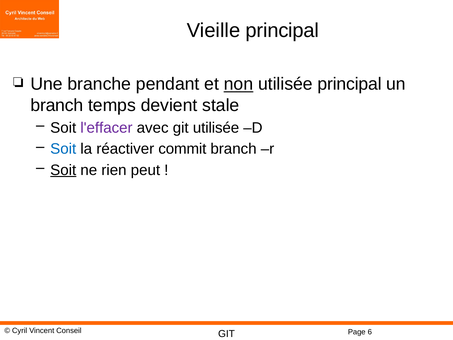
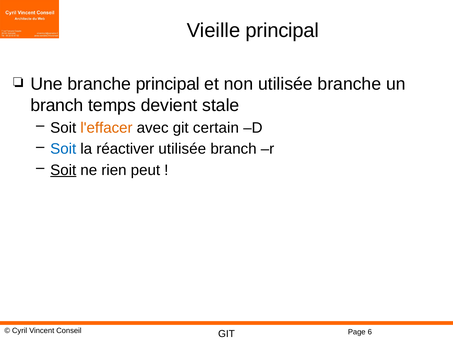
branche pendant: pendant -> principal
non underline: present -> none
utilisée principal: principal -> branche
l'effacer colour: purple -> orange
git utilisée: utilisée -> certain
réactiver commit: commit -> utilisée
